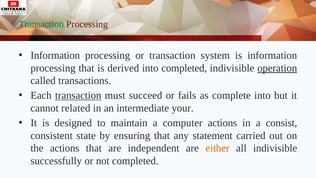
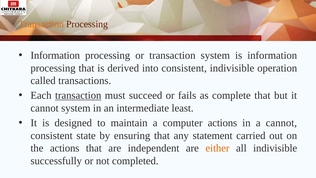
Transaction at (41, 24) colour: green -> orange
into completed: completed -> consistent
operation underline: present -> none
complete into: into -> that
cannot related: related -> system
your: your -> least
a consist: consist -> cannot
